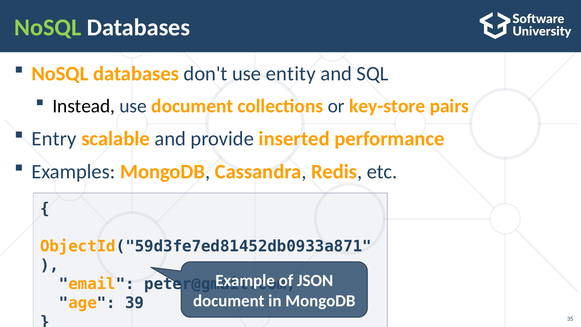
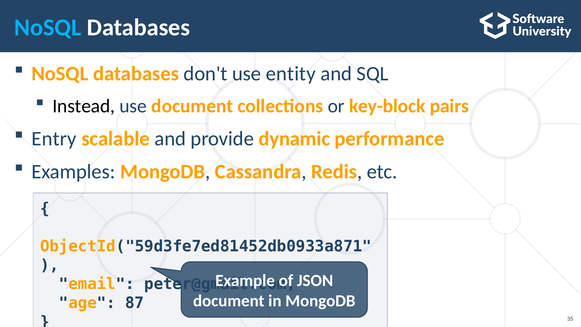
NoSQL at (48, 27) colour: light green -> light blue
key-store: key-store -> key-block
inserted: inserted -> dynamic
39: 39 -> 87
